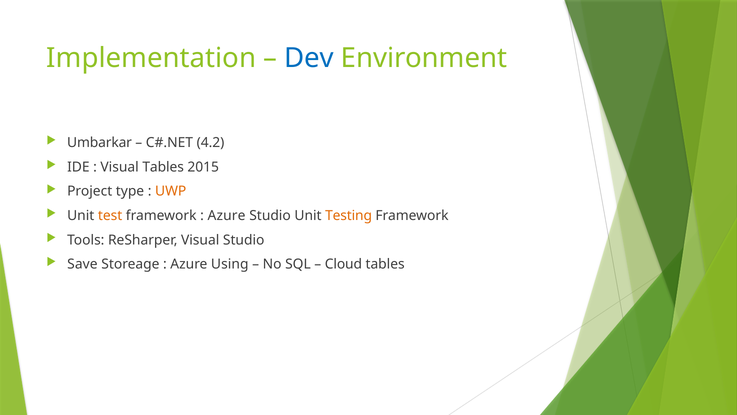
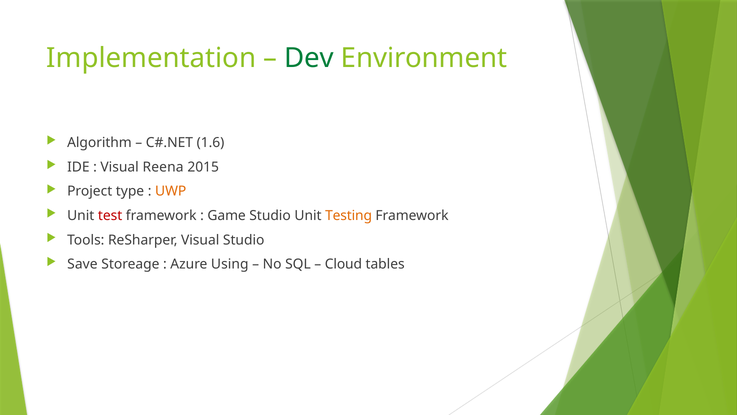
Dev colour: blue -> green
Umbarkar: Umbarkar -> Algorithm
4.2: 4.2 -> 1.6
Visual Tables: Tables -> Reena
test colour: orange -> red
Azure at (227, 215): Azure -> Game
